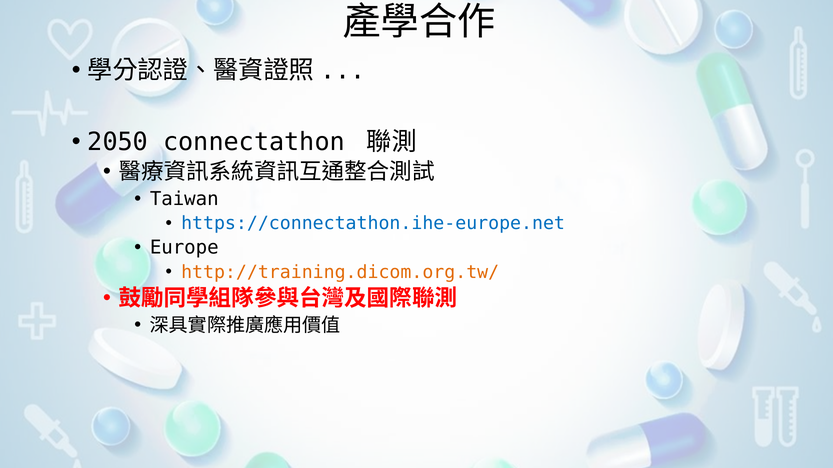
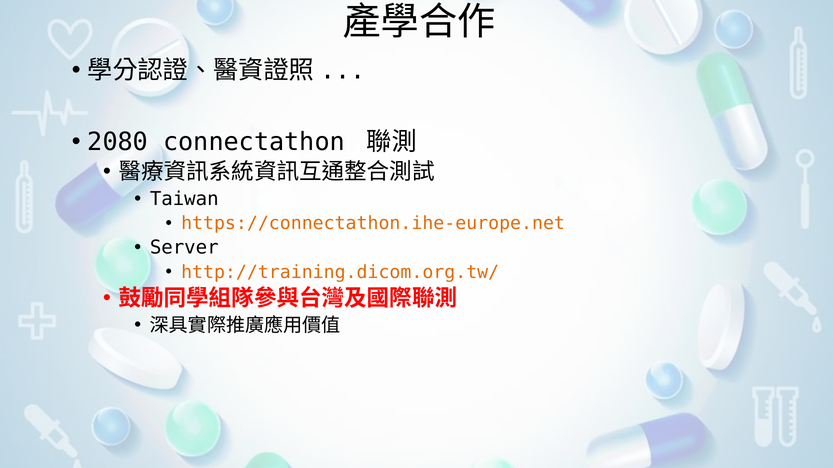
2050: 2050 -> 2080
https://connectathon.ihe-europe.net colour: blue -> orange
Europe: Europe -> Server
